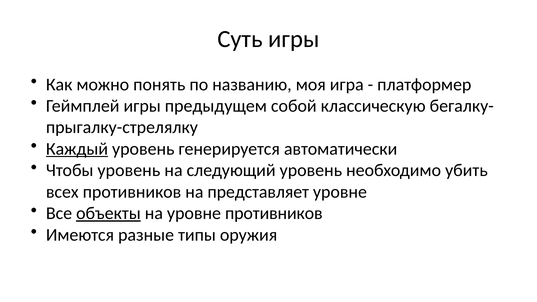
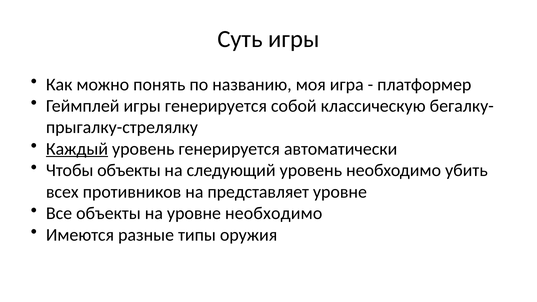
игры предыдущем: предыдущем -> генерируется
Чтобы уровень: уровень -> объекты
объекты at (108, 213) underline: present -> none
уровне противников: противников -> необходимо
